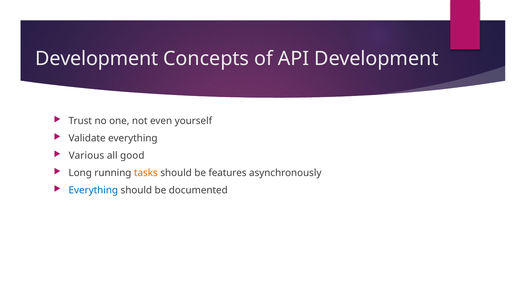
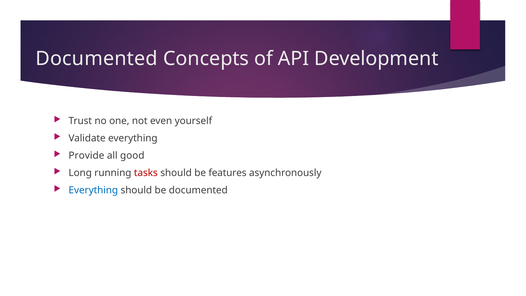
Development at (97, 59): Development -> Documented
Various: Various -> Provide
tasks colour: orange -> red
